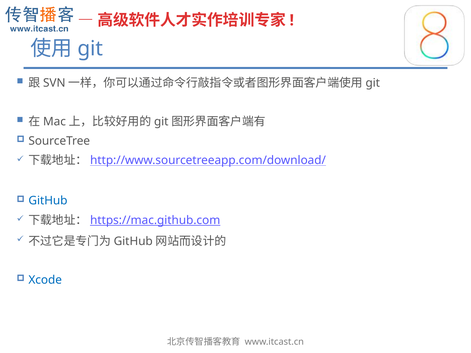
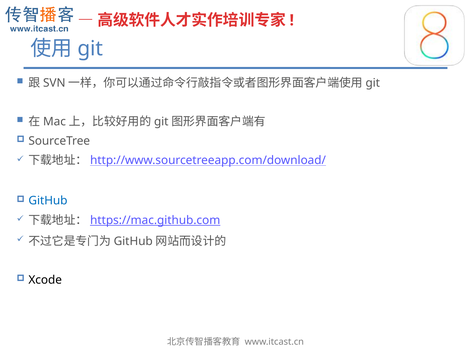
Xcode colour: blue -> black
